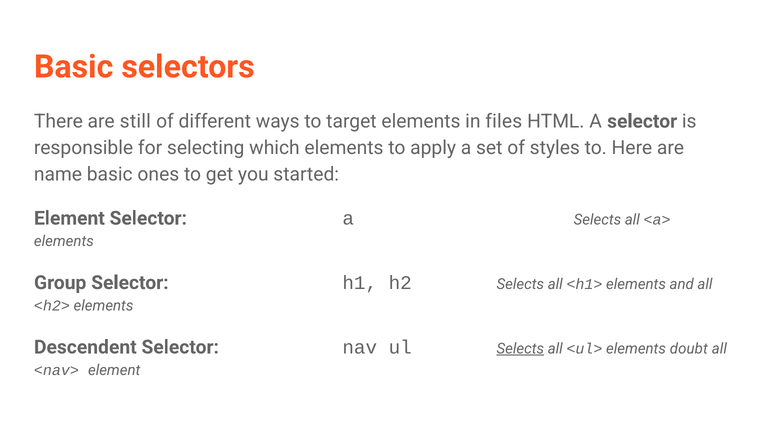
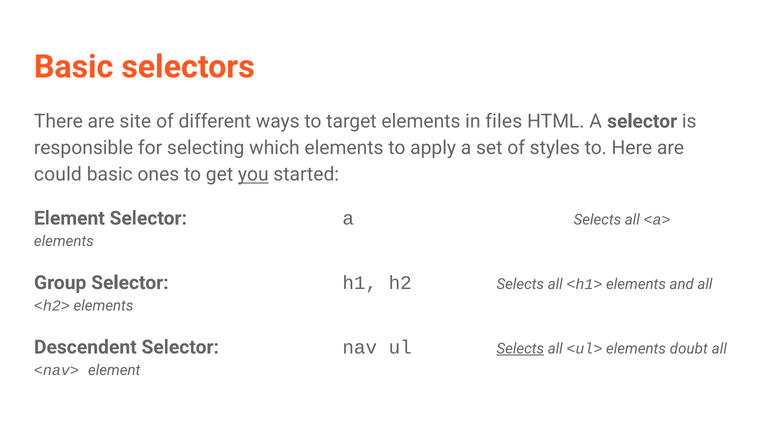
still: still -> site
name: name -> could
you underline: none -> present
